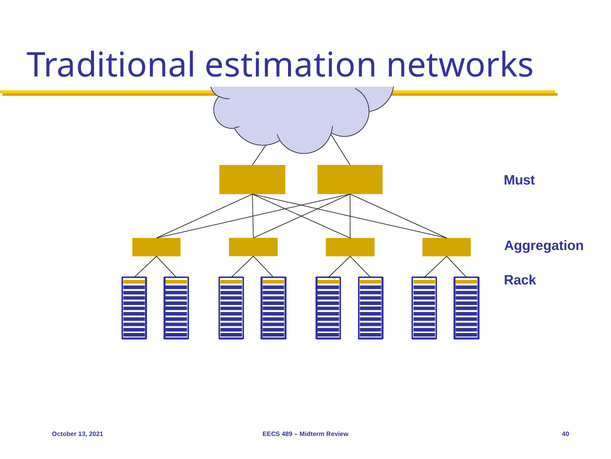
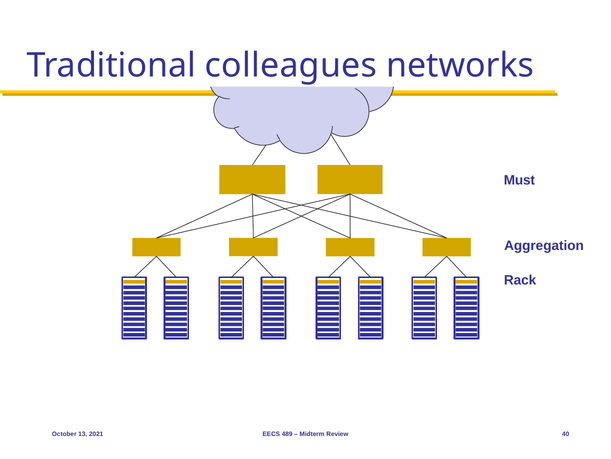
estimation: estimation -> colleagues
